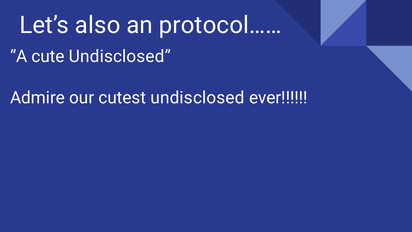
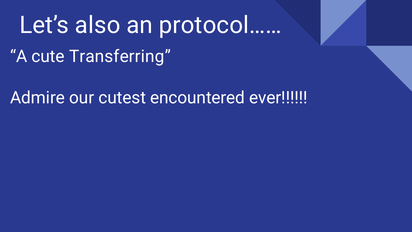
cute Undisclosed: Undisclosed -> Transferring
cutest undisclosed: undisclosed -> encountered
